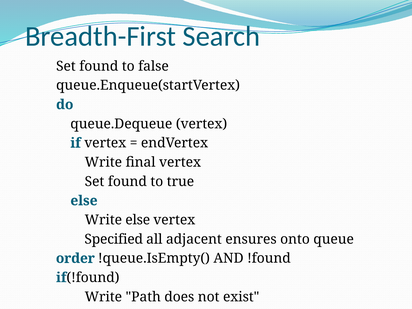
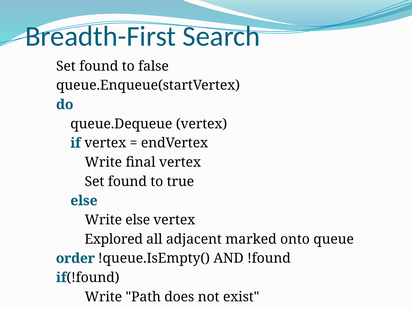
Specified: Specified -> Explored
ensures: ensures -> marked
